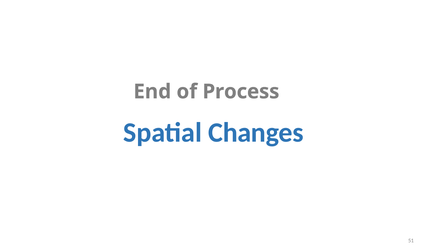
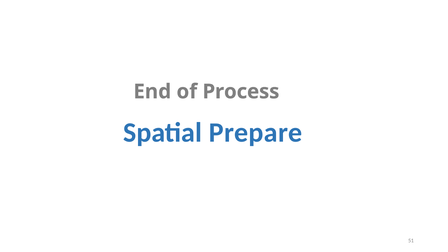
Changes: Changes -> Prepare
